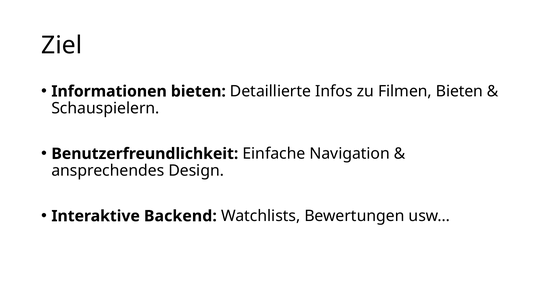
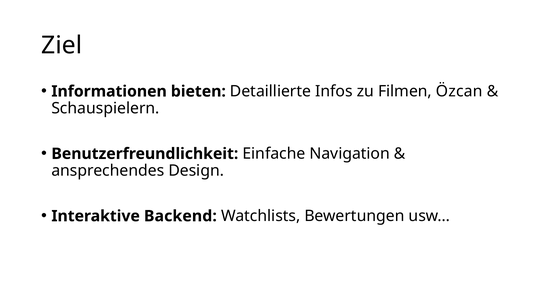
Filmen Bieten: Bieten -> Özcan
